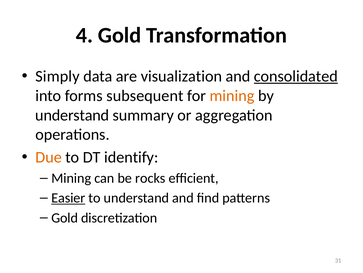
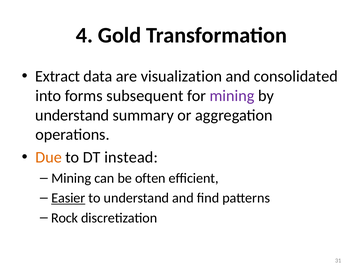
Simply: Simply -> Extract
consolidated underline: present -> none
mining at (232, 96) colour: orange -> purple
identify: identify -> instead
rocks: rocks -> often
Gold at (65, 217): Gold -> Rock
